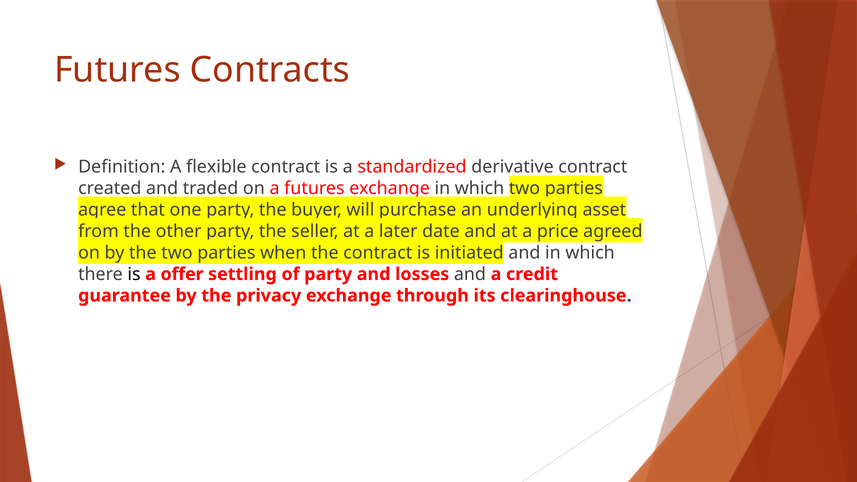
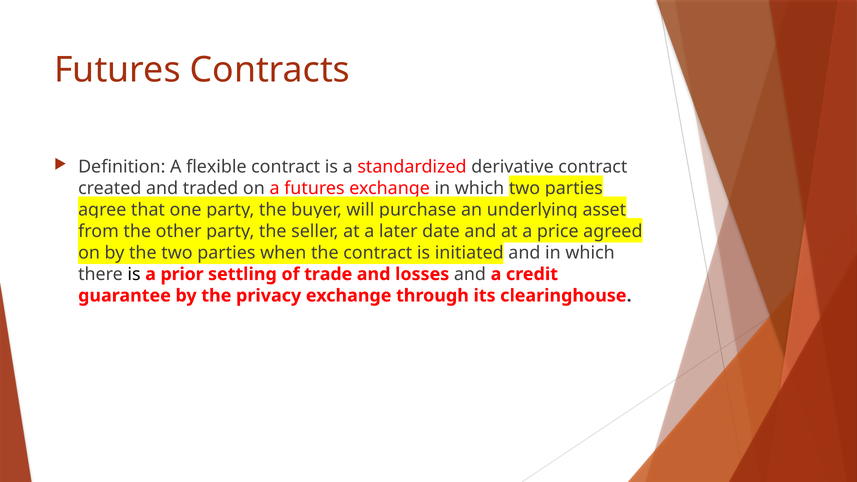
offer: offer -> prior
of party: party -> trade
